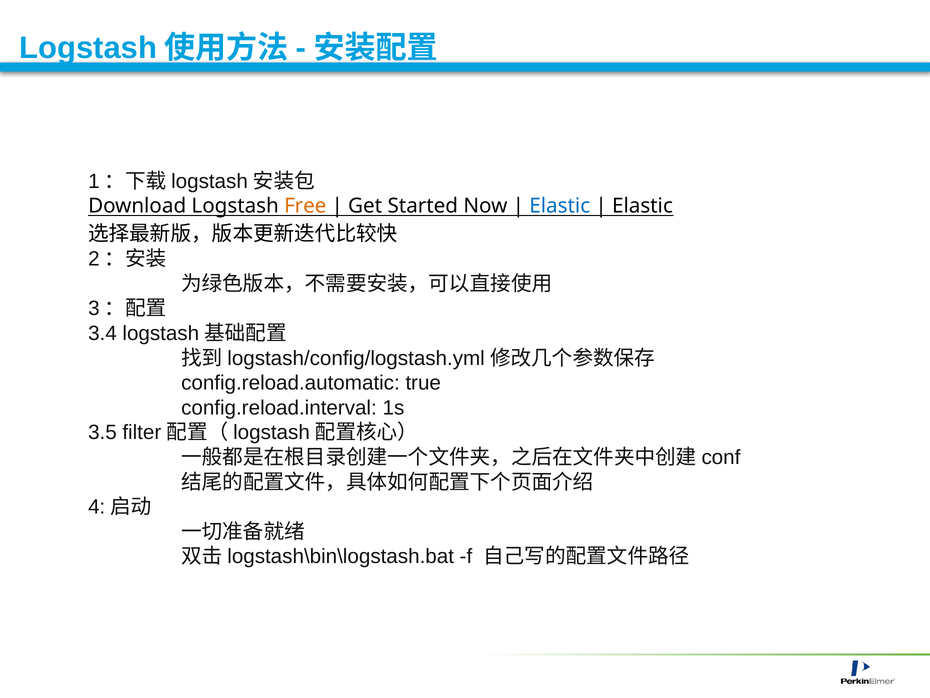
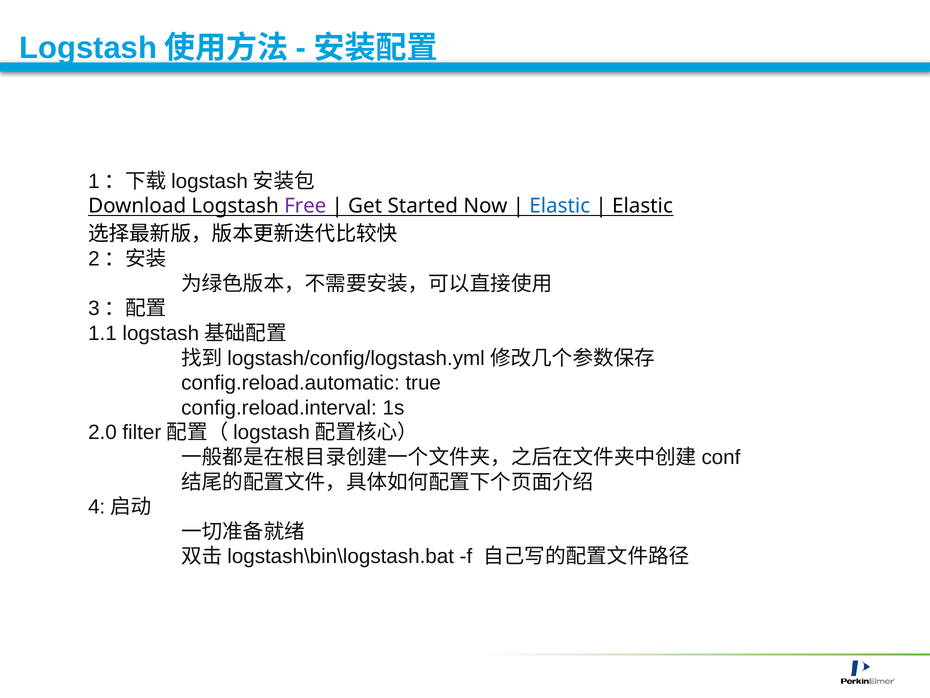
Free colour: orange -> purple
3.4: 3.4 -> 1.1
3.5: 3.5 -> 2.0
